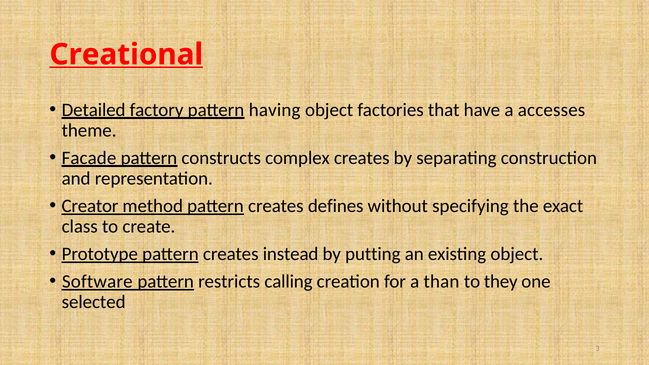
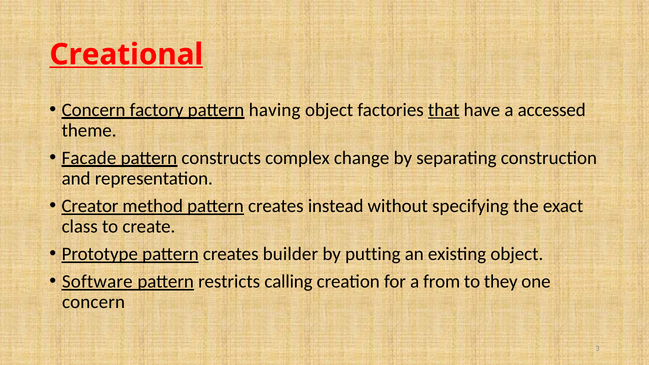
Detailed at (94, 110): Detailed -> Concern
that underline: none -> present
accesses: accesses -> accessed
complex creates: creates -> change
defines: defines -> instead
instead: instead -> builder
than: than -> from
selected at (94, 302): selected -> concern
